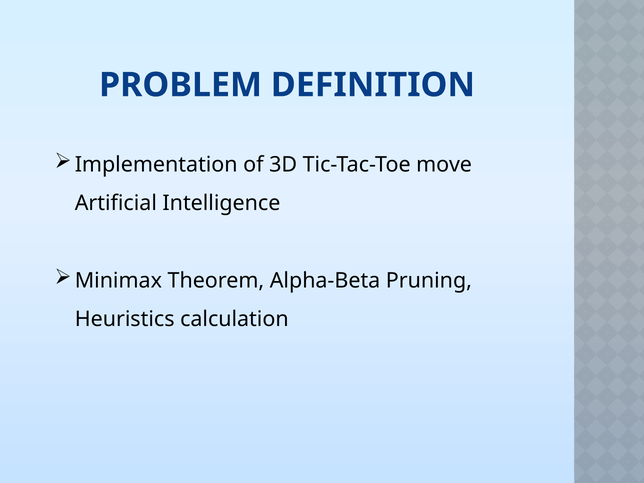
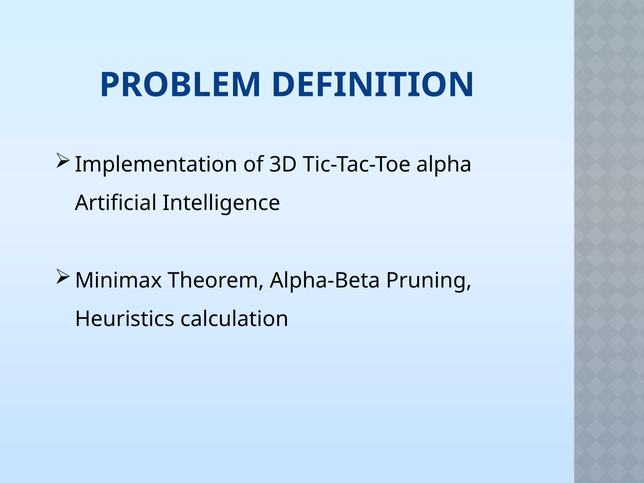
move: move -> alpha
